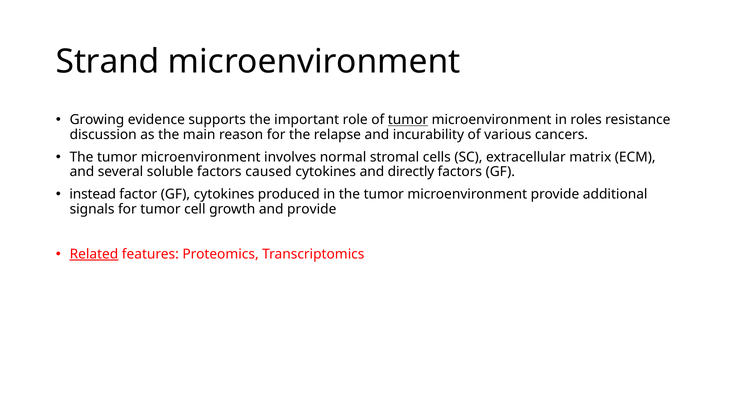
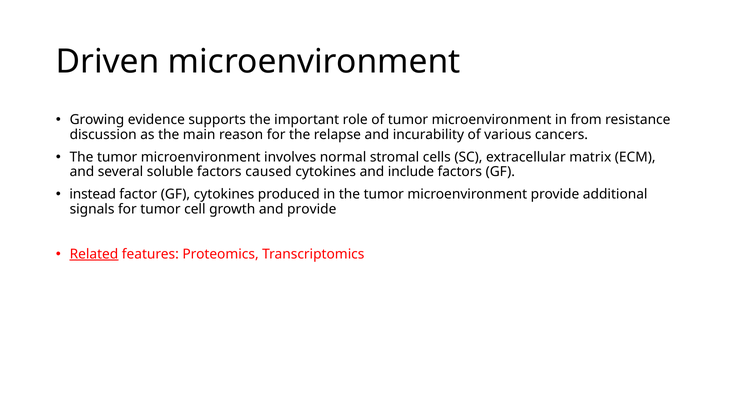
Strand: Strand -> Driven
tumor at (408, 120) underline: present -> none
roles: roles -> from
directly: directly -> include
